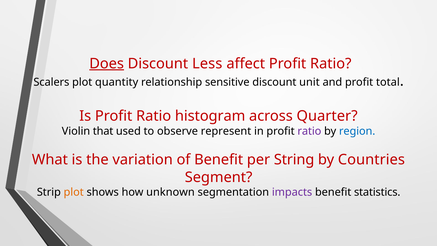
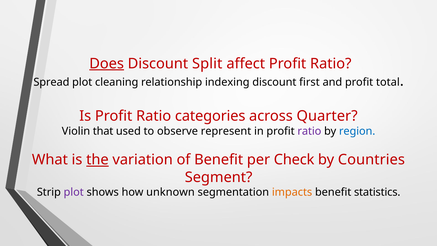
Less: Less -> Split
Scalers: Scalers -> Spread
quantity: quantity -> cleaning
sensitive: sensitive -> indexing
unit: unit -> first
histogram: histogram -> categories
the underline: none -> present
String: String -> Check
plot at (74, 192) colour: orange -> purple
impacts colour: purple -> orange
